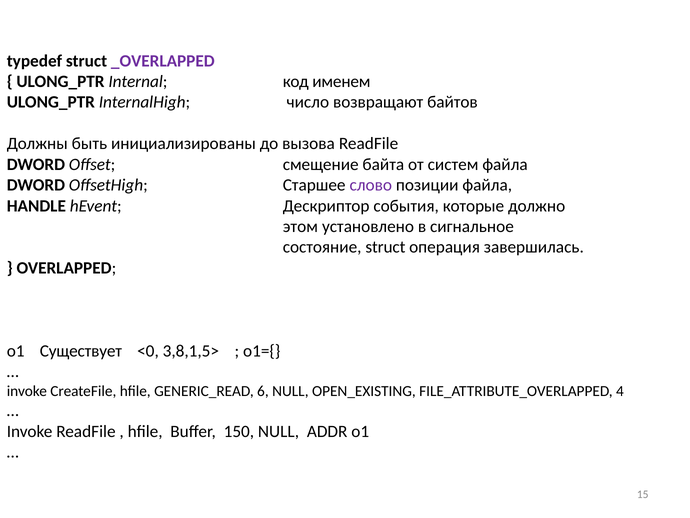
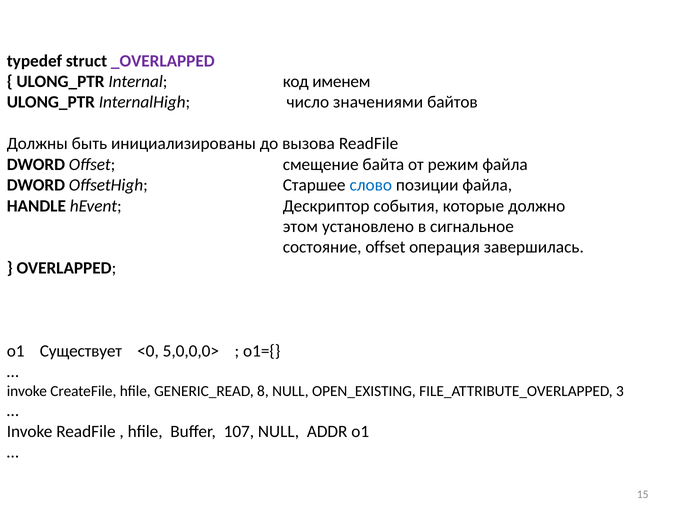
возвращают: возвращают -> значениями
систем: систем -> режим
слово colour: purple -> blue
состояние struct: struct -> offset
3,8,1,5>: 3,8,1,5> -> 5,0,0,0>
6: 6 -> 8
4: 4 -> 3
150: 150 -> 107
